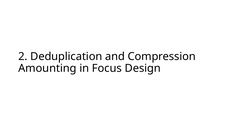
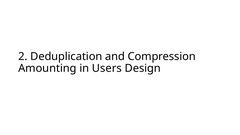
Focus: Focus -> Users
